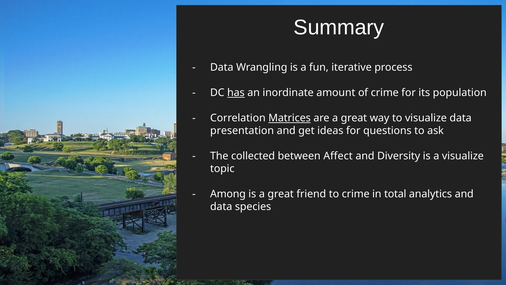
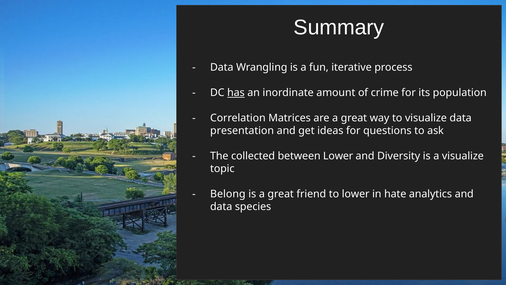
Matrices underline: present -> none
between Affect: Affect -> Lower
Among: Among -> Belong
to crime: crime -> lower
total: total -> hate
